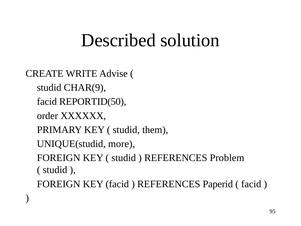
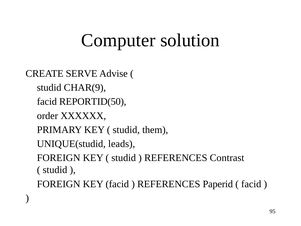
Described: Described -> Computer
WRITE: WRITE -> SERVE
more: more -> leads
Problem: Problem -> Contrast
